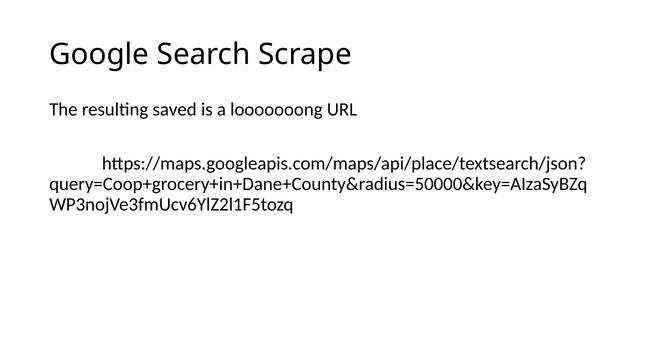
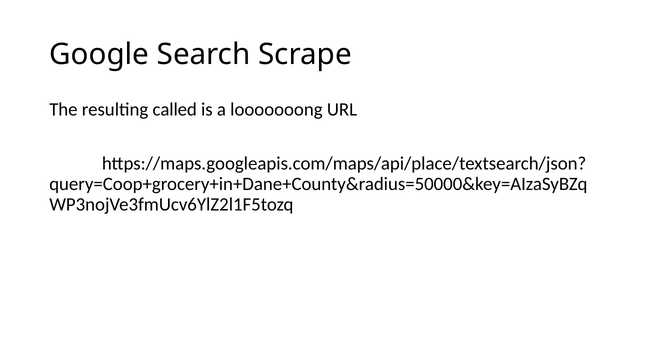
saved: saved -> called
